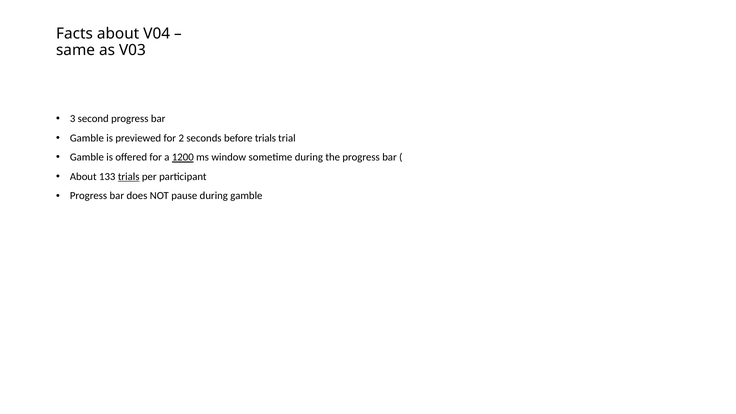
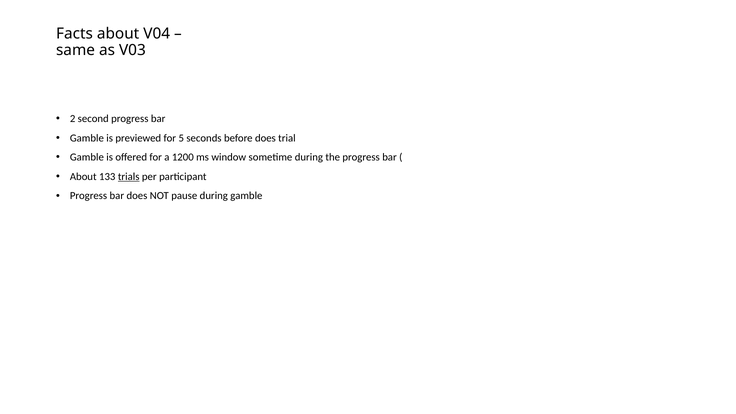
3: 3 -> 2
2: 2 -> 5
before trials: trials -> does
1200 underline: present -> none
